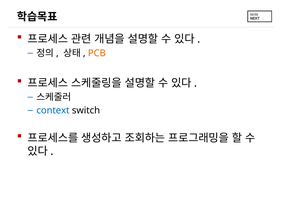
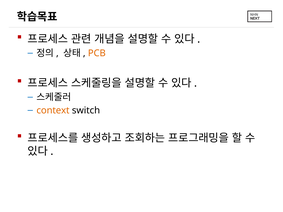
context colour: blue -> orange
